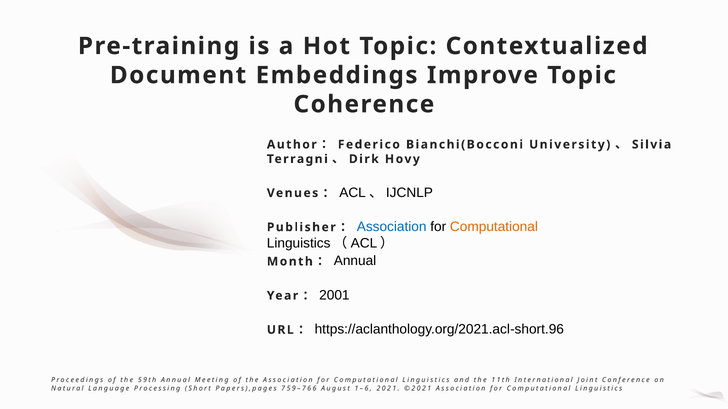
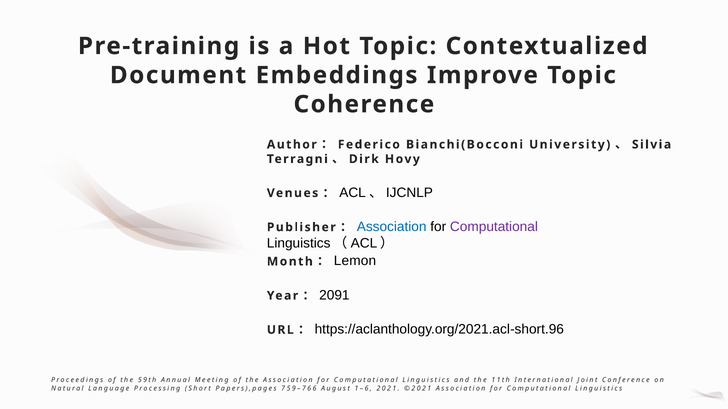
Computational at (494, 227) colour: orange -> purple
Annual at (355, 261): Annual -> Lemon
2001: 2001 -> 2091
